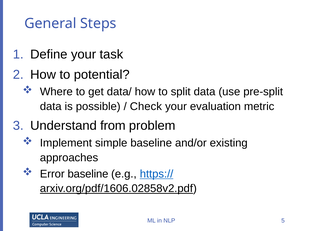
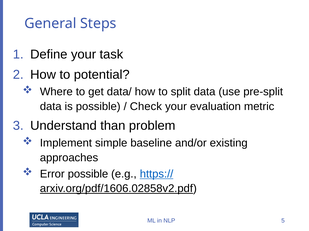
from: from -> than
Error baseline: baseline -> possible
